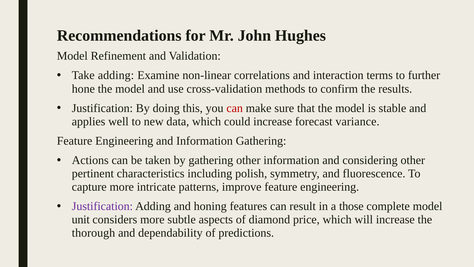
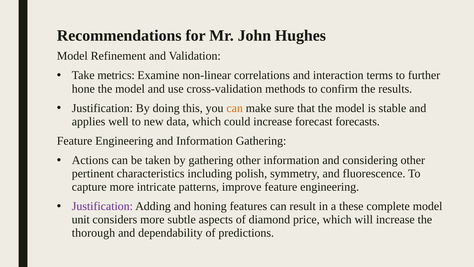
Take adding: adding -> metrics
can at (235, 108) colour: red -> orange
variance: variance -> forecasts
those: those -> these
